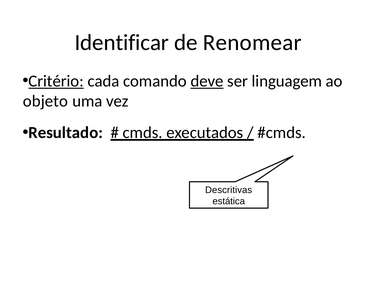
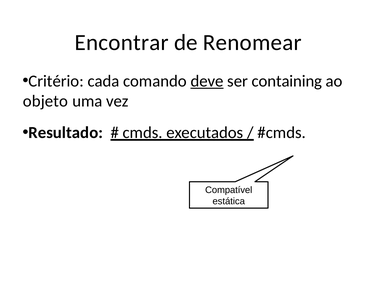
Identificar: Identificar -> Encontrar
Critério underline: present -> none
linguagem: linguagem -> containing
Descritivas: Descritivas -> Compatível
